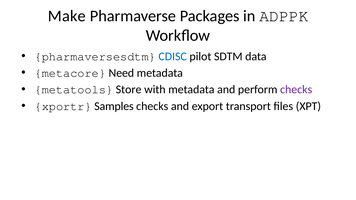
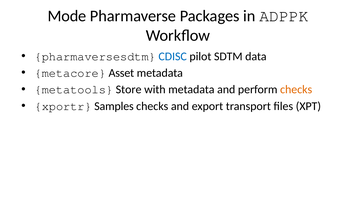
Make: Make -> Mode
Need: Need -> Asset
checks at (296, 90) colour: purple -> orange
